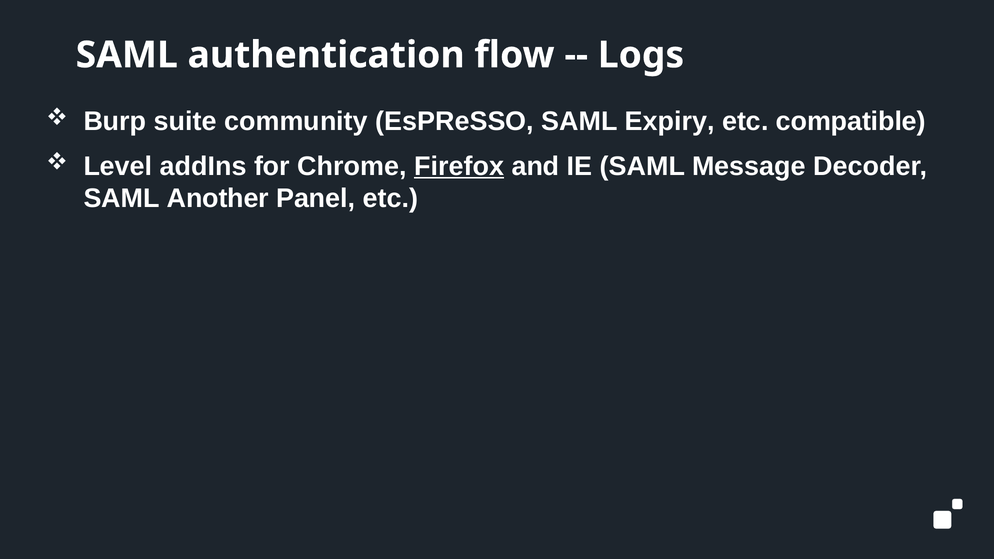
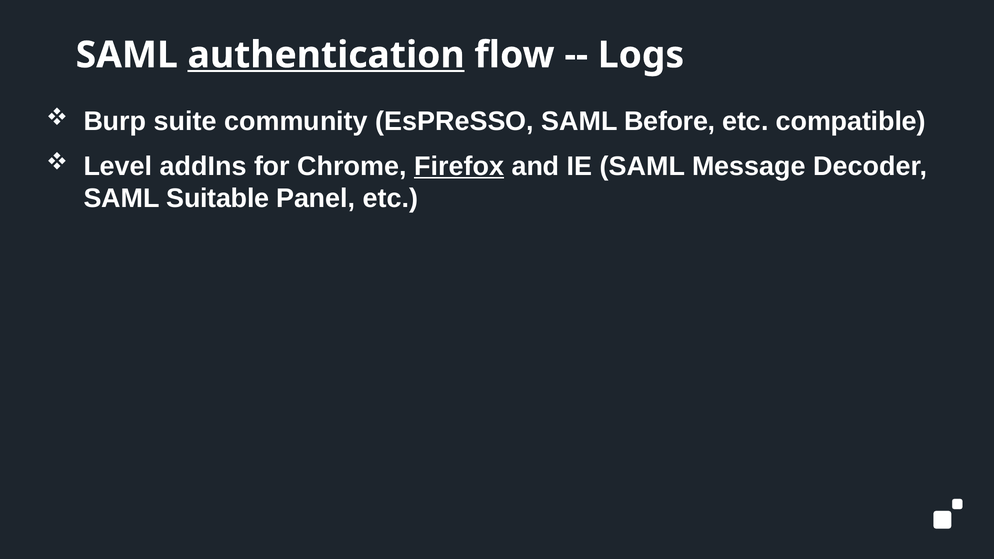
authentication underline: none -> present
Expiry: Expiry -> Before
Another: Another -> Suitable
